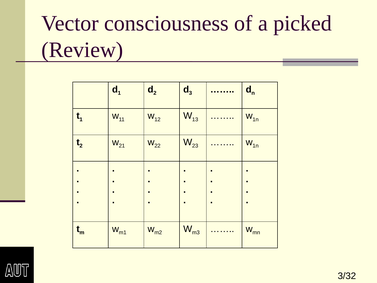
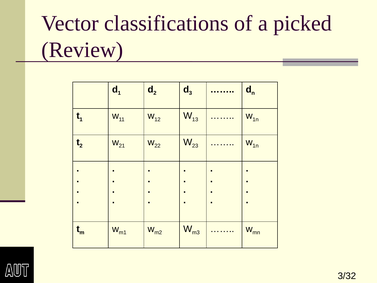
consciousness: consciousness -> classifications
